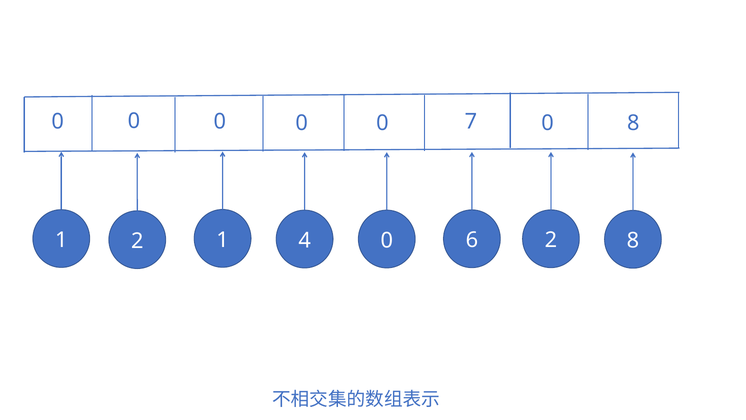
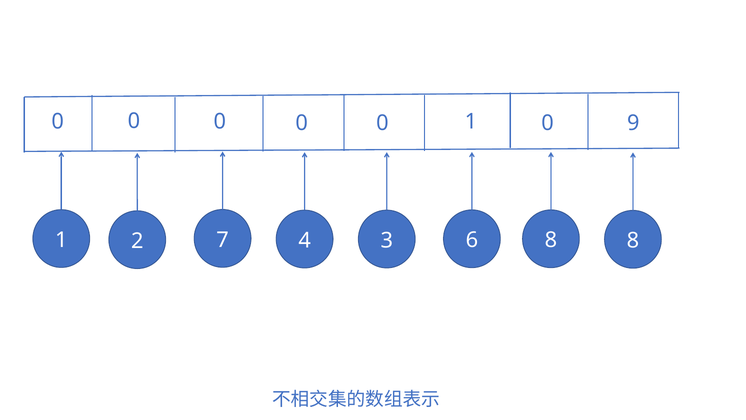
0 7: 7 -> 1
0 8: 8 -> 9
2 1: 1 -> 7
4 0: 0 -> 3
6 2: 2 -> 8
